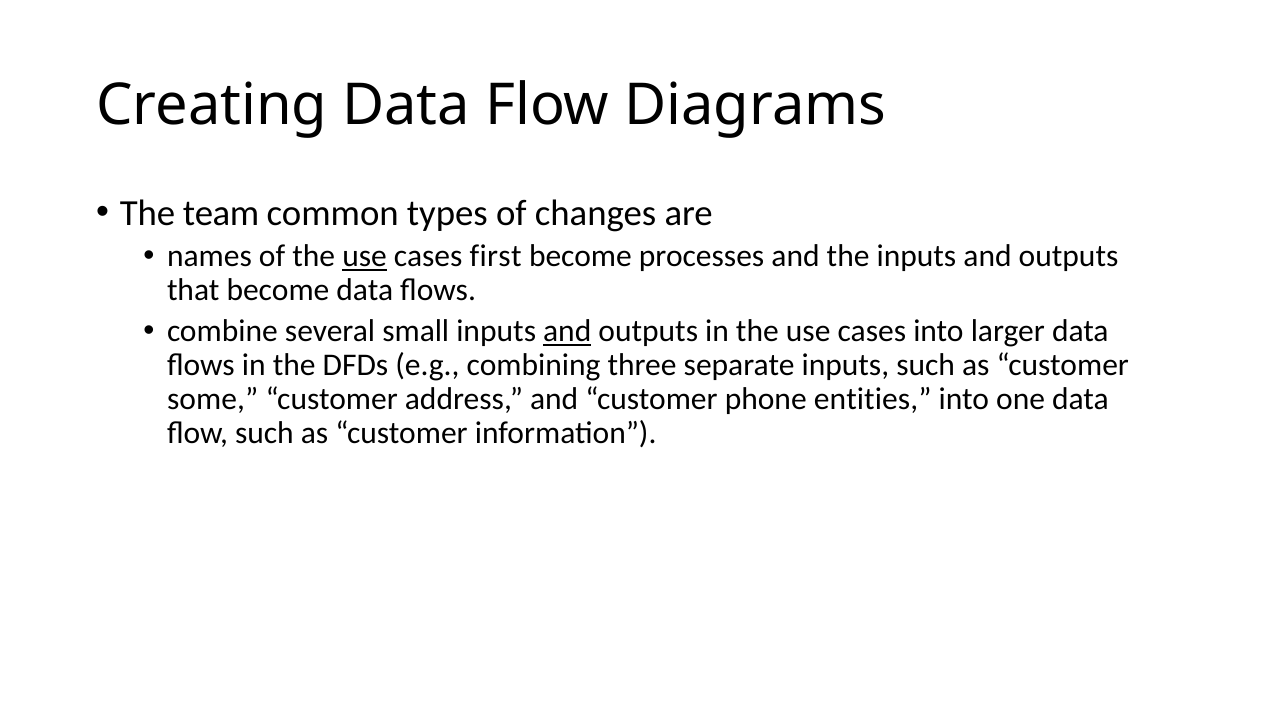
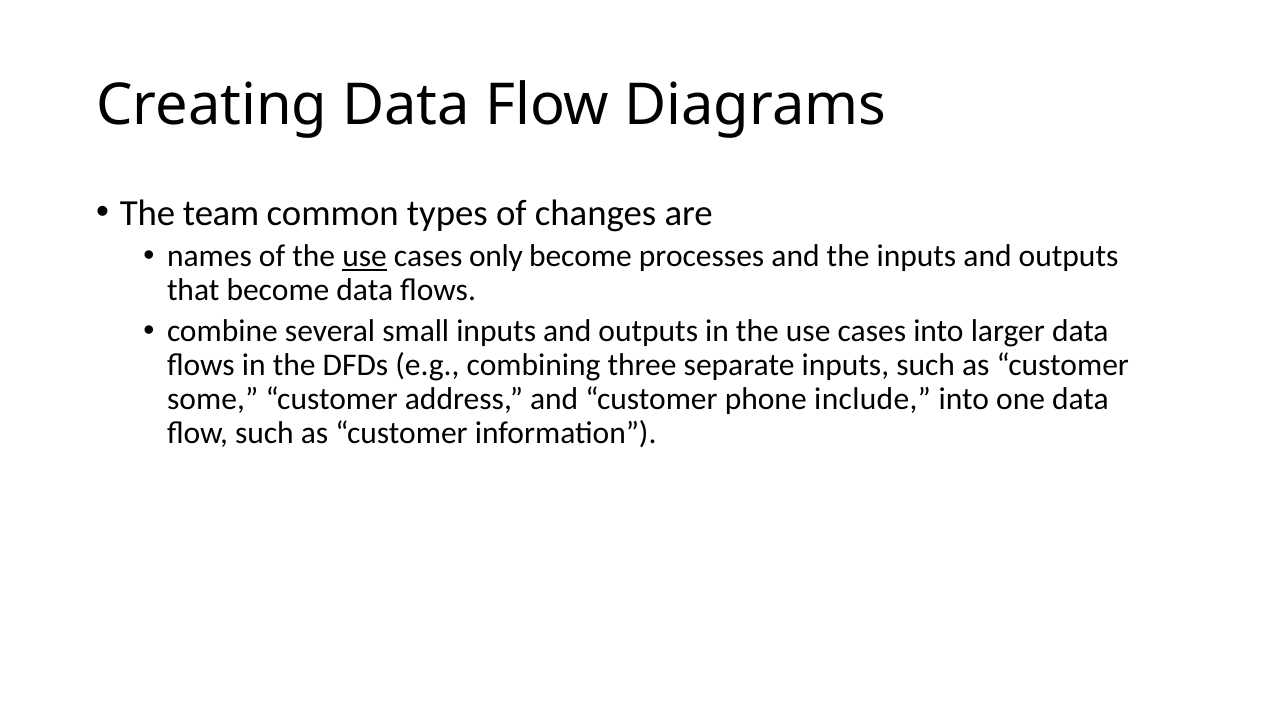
first: first -> only
and at (567, 331) underline: present -> none
entities: entities -> include
